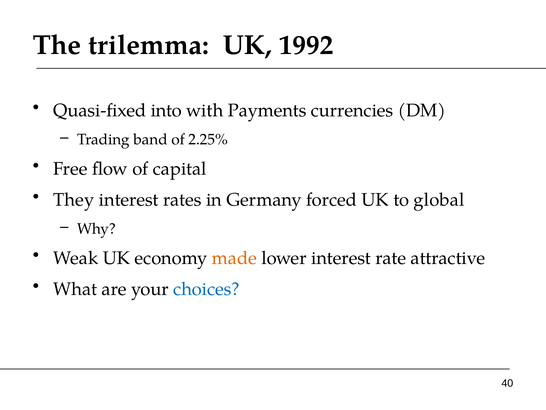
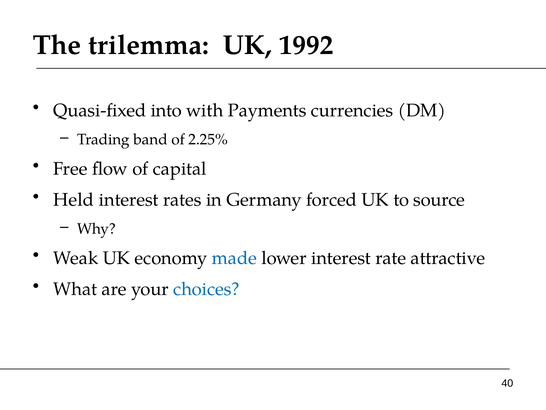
They: They -> Held
global: global -> source
made colour: orange -> blue
